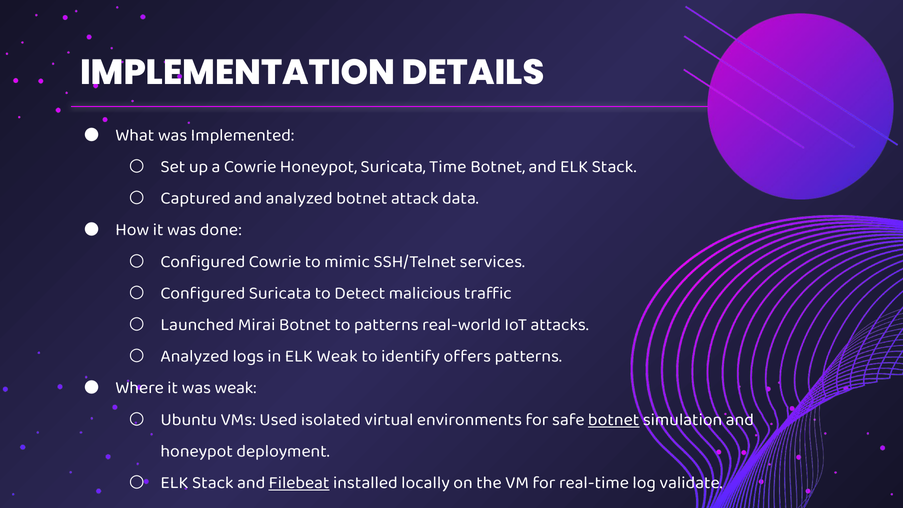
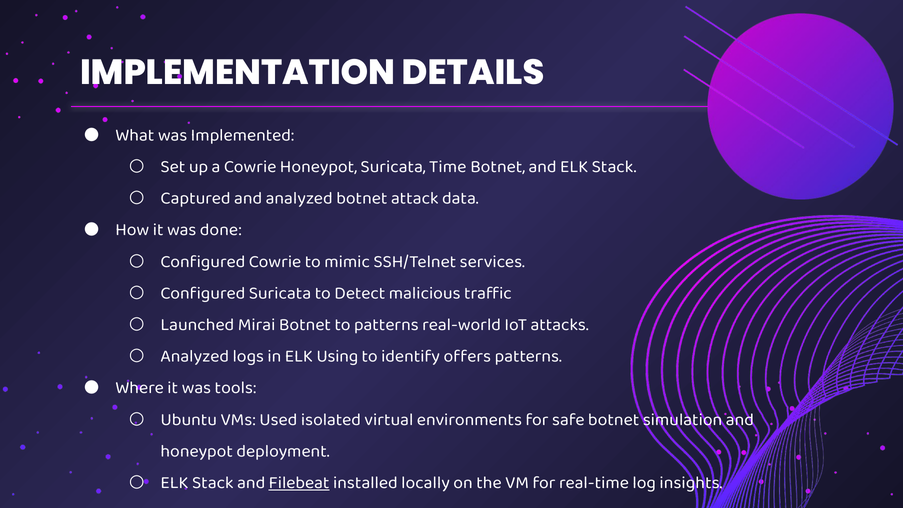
ELK Weak: Weak -> Using
was weak: weak -> tools
botnet at (614, 419) underline: present -> none
validate: validate -> insights
